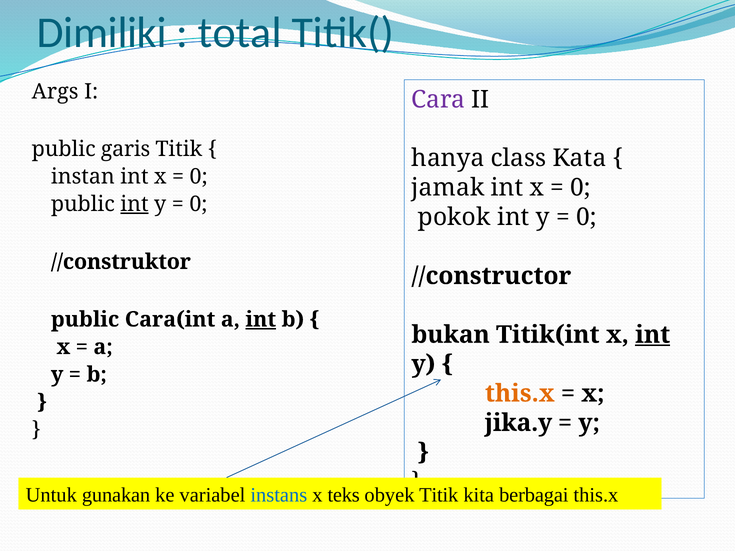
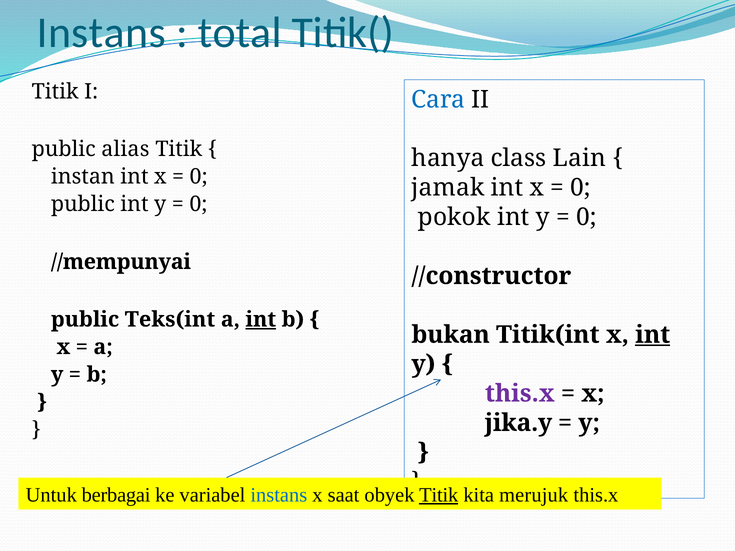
Dimiliki at (102, 33): Dimiliki -> Instans
Args at (55, 91): Args -> Titik
Cara colour: purple -> blue
garis: garis -> alias
Kata: Kata -> Lain
int at (134, 204) underline: present -> none
//construktor: //construktor -> //mempunyai
Cara(int: Cara(int -> Teks(int
this.x at (520, 394) colour: orange -> purple
gunakan: gunakan -> berbagai
teks: teks -> saat
Titik at (439, 495) underline: none -> present
berbagai: berbagai -> merujuk
